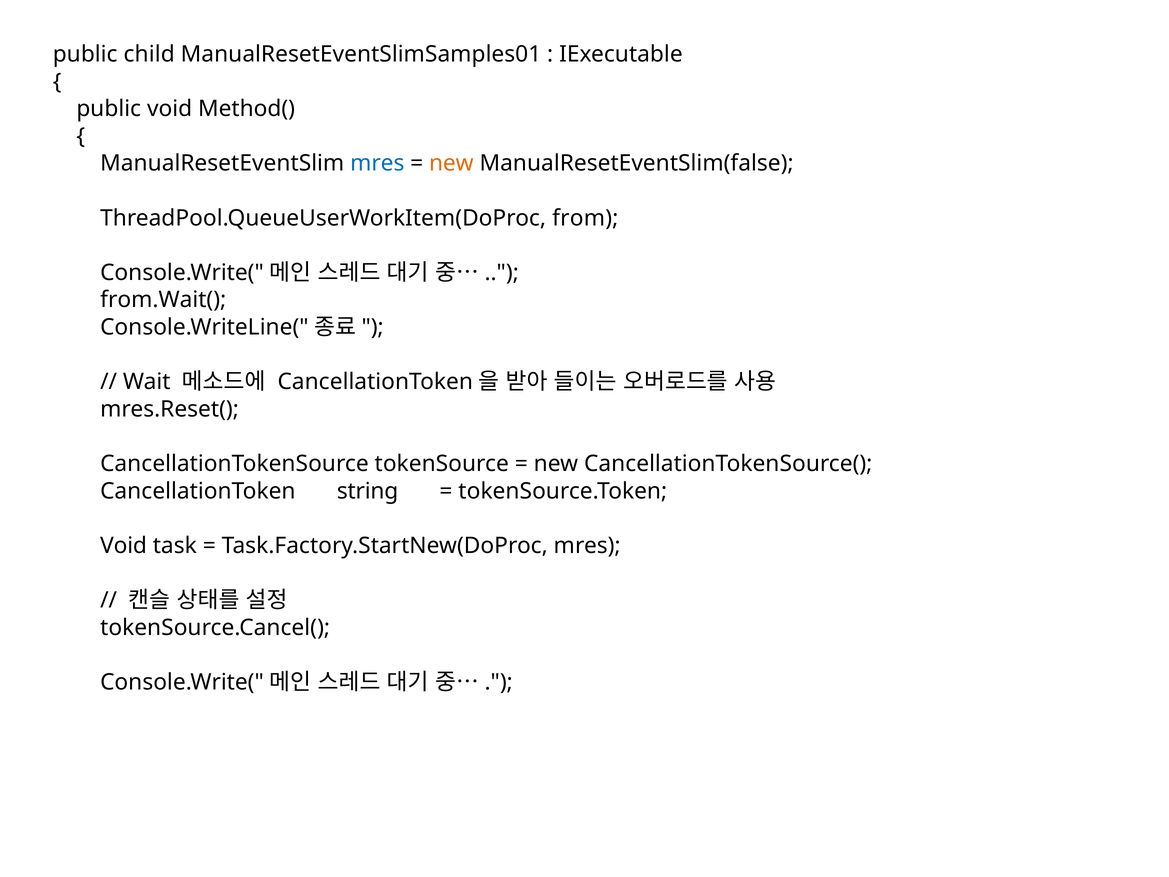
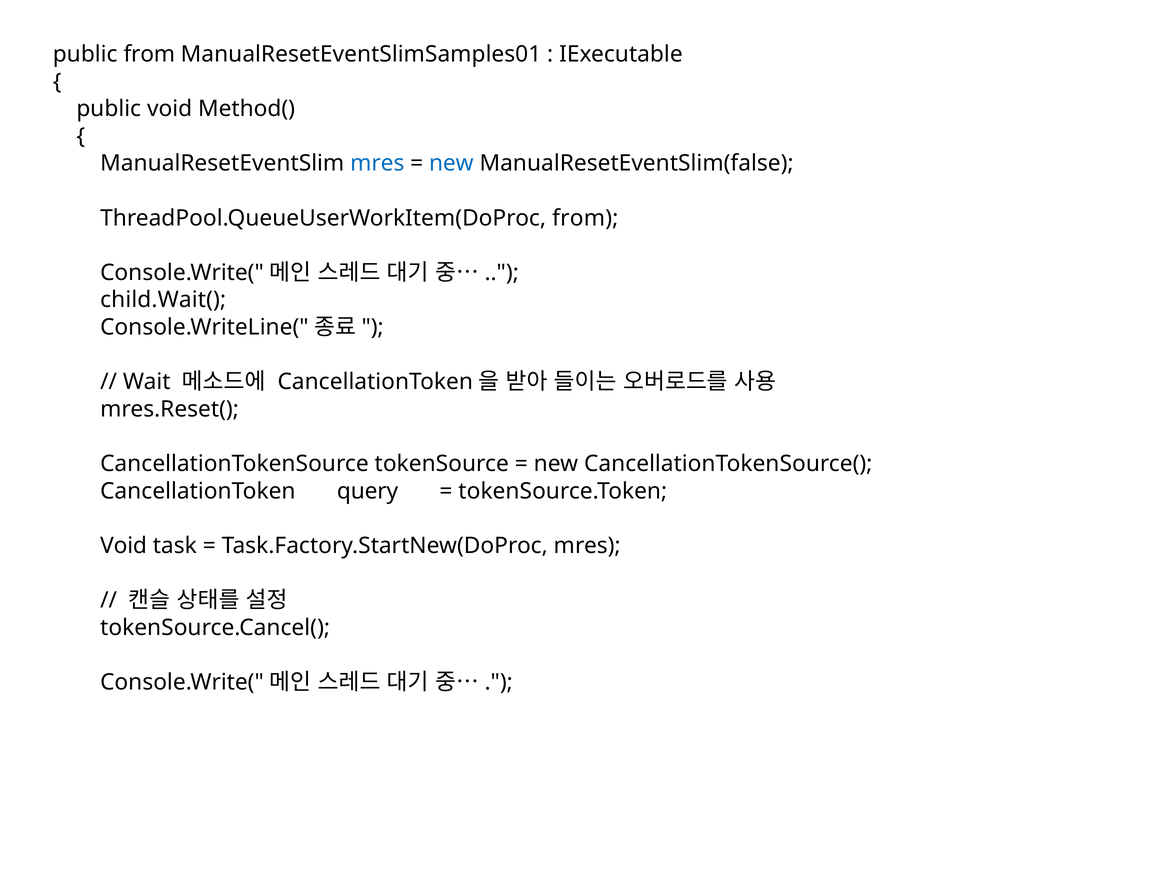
public child: child -> from
new at (451, 163) colour: orange -> blue
from.Wait(: from.Wait( -> child.Wait(
string: string -> query
